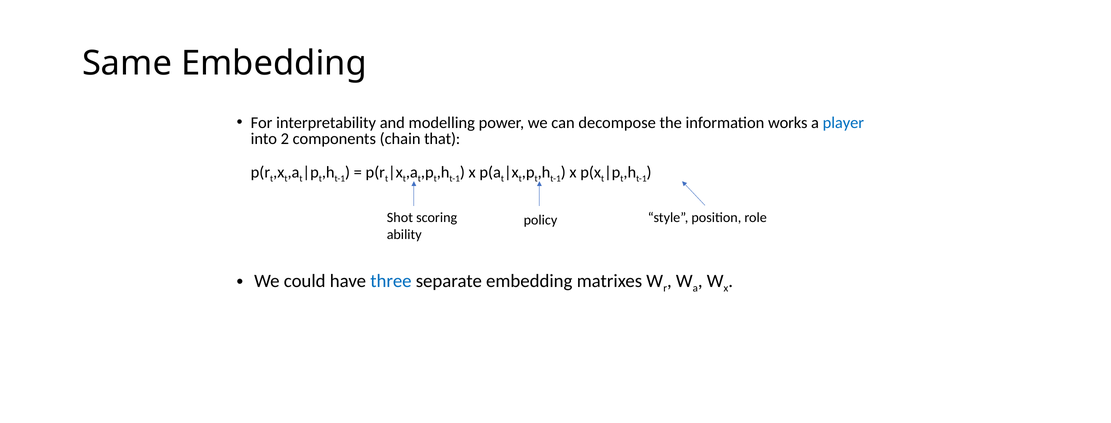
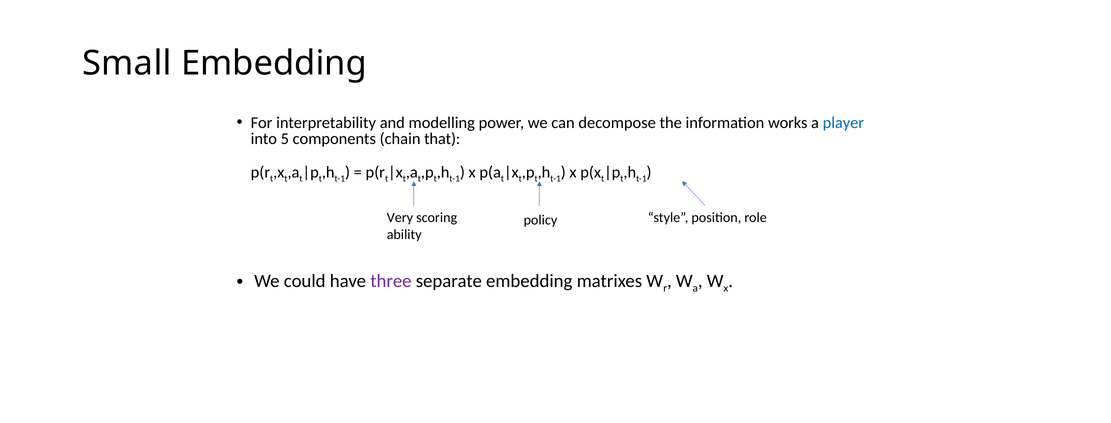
Same: Same -> Small
2: 2 -> 5
Shot: Shot -> Very
three colour: blue -> purple
